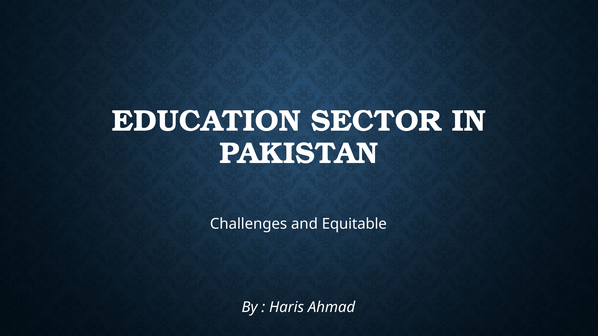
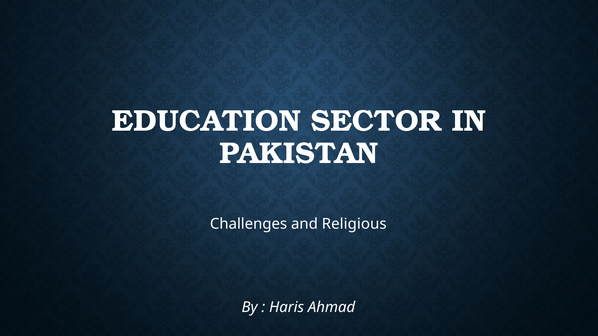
Equitable: Equitable -> Religious
